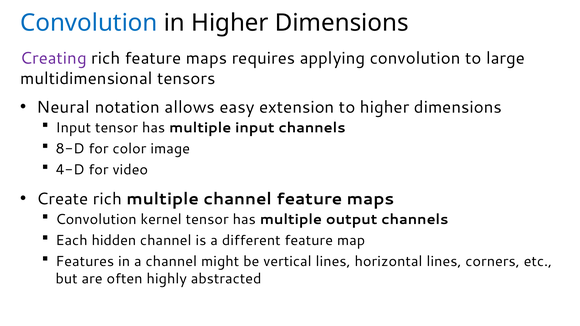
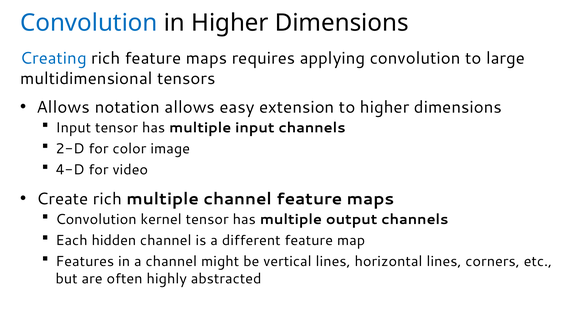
Creating colour: purple -> blue
Neural at (63, 107): Neural -> Allows
8-D: 8-D -> 2-D
